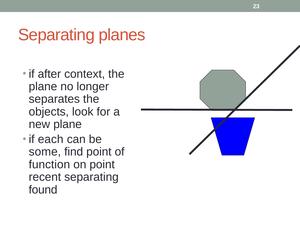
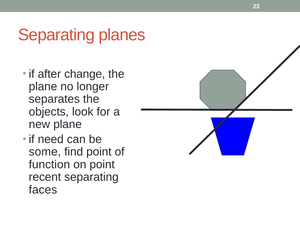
context: context -> change
each: each -> need
found: found -> faces
